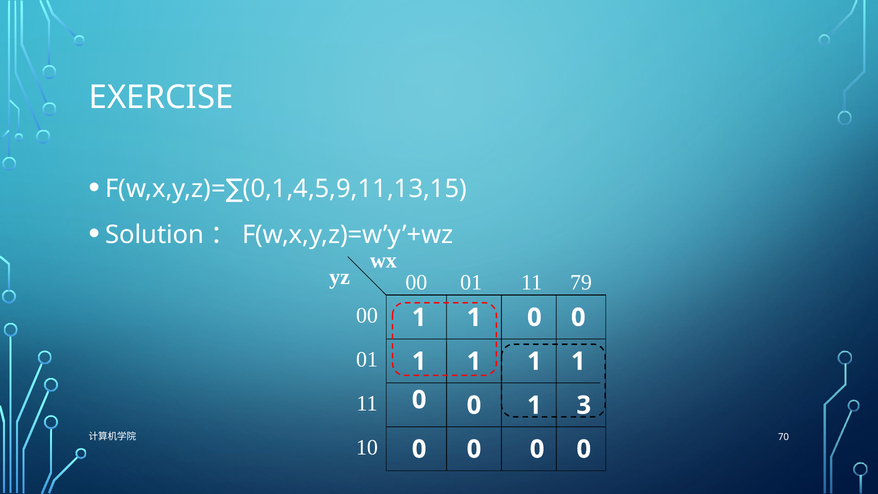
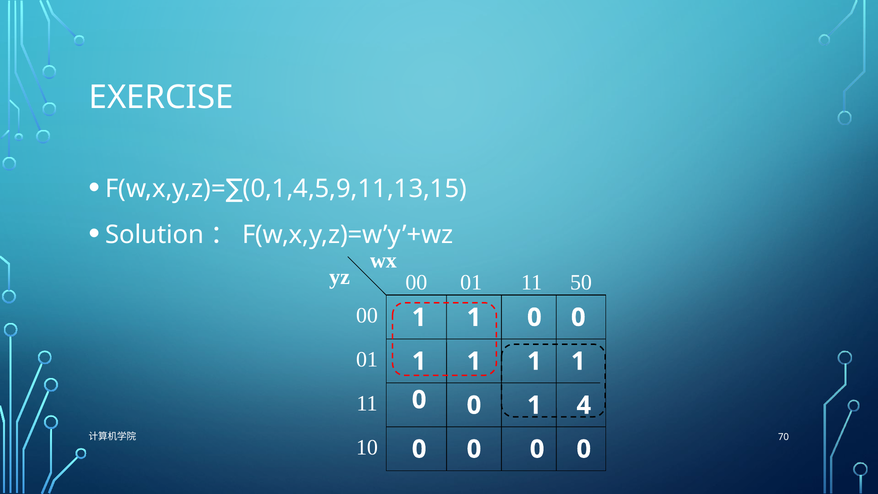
79: 79 -> 50
3: 3 -> 4
